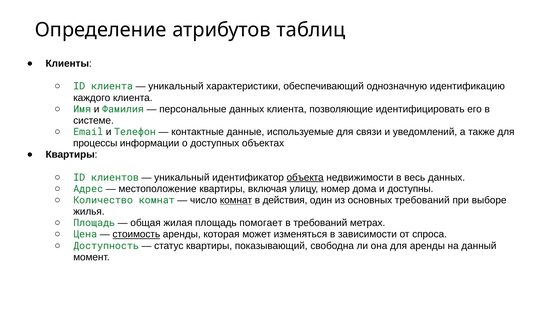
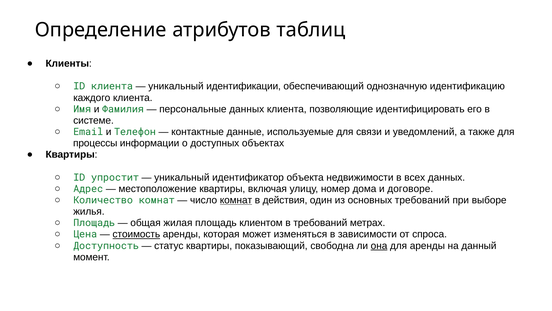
характеристики: характеристики -> идентификации
клиентов: клиентов -> упростит
объекта underline: present -> none
весь: весь -> всех
доступны: доступны -> договоре
помогает: помогает -> клиентом
она underline: none -> present
